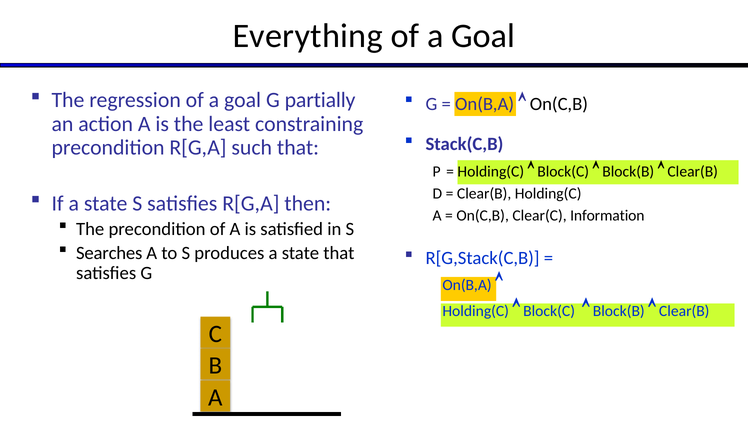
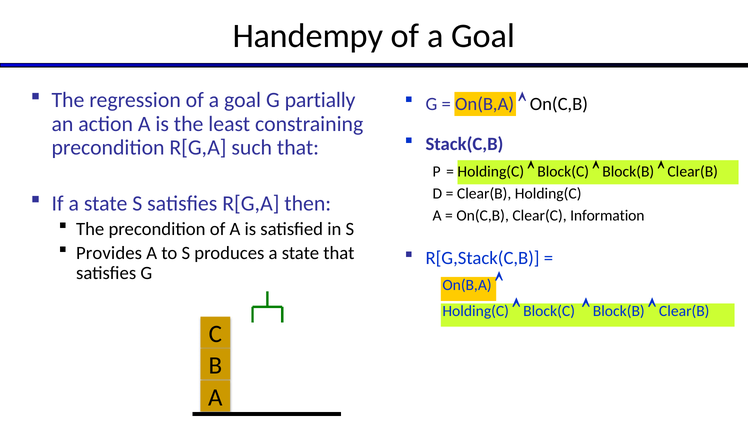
Everything: Everything -> Handempy
Searches: Searches -> Provides
